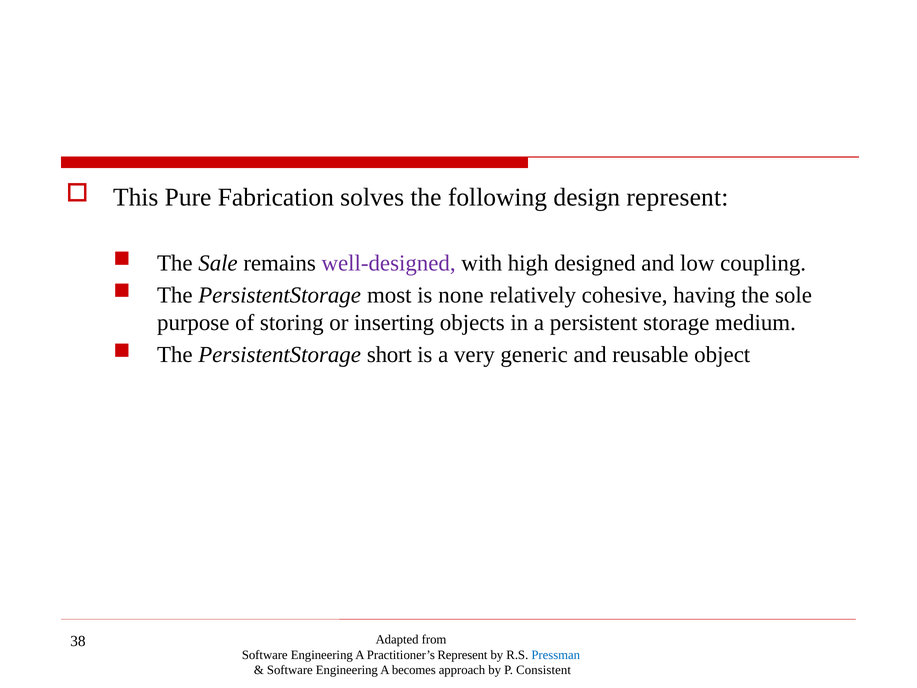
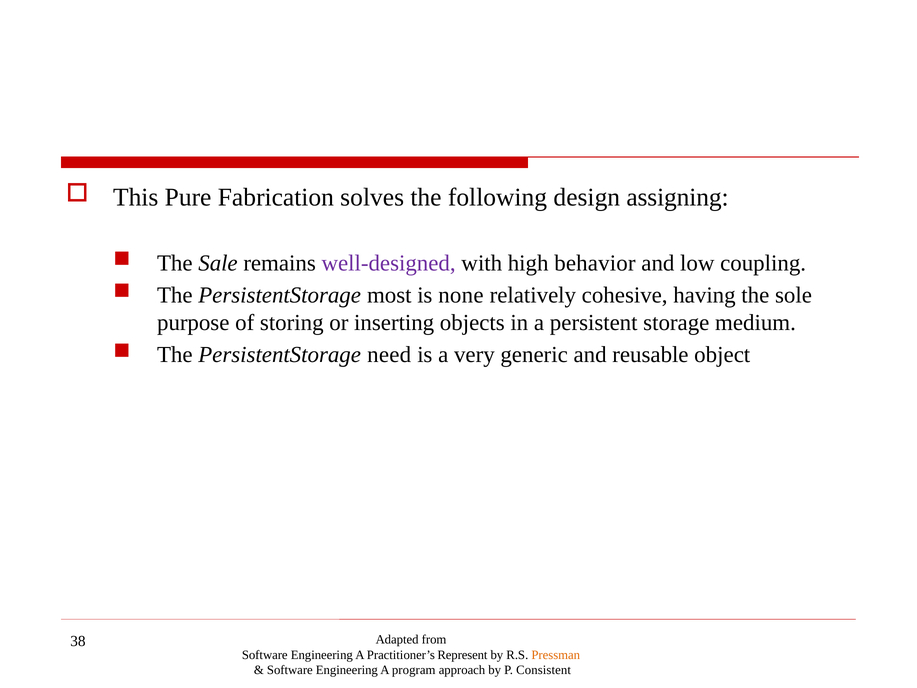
design represent: represent -> assigning
designed: designed -> behavior
short: short -> need
Pressman colour: blue -> orange
becomes: becomes -> program
